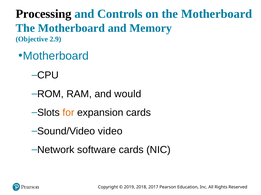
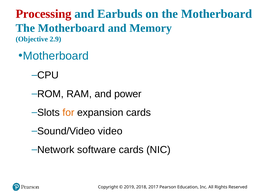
Processing colour: black -> red
Controls: Controls -> Earbuds
would: would -> power
